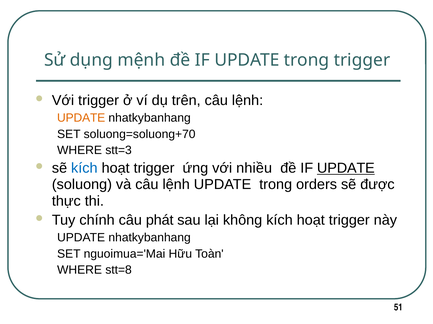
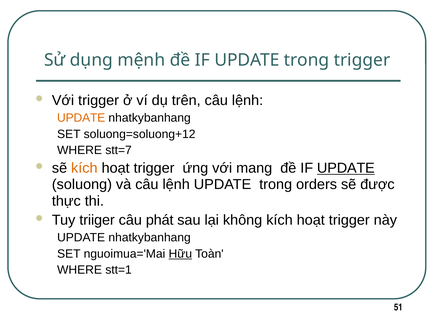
soluong=soluong+70: soluong=soluong+70 -> soluong=soluong+12
stt=3: stt=3 -> stt=7
kích at (84, 168) colour: blue -> orange
nhiều: nhiều -> mang
chính: chính -> triiger
Hữu underline: none -> present
stt=8: stt=8 -> stt=1
